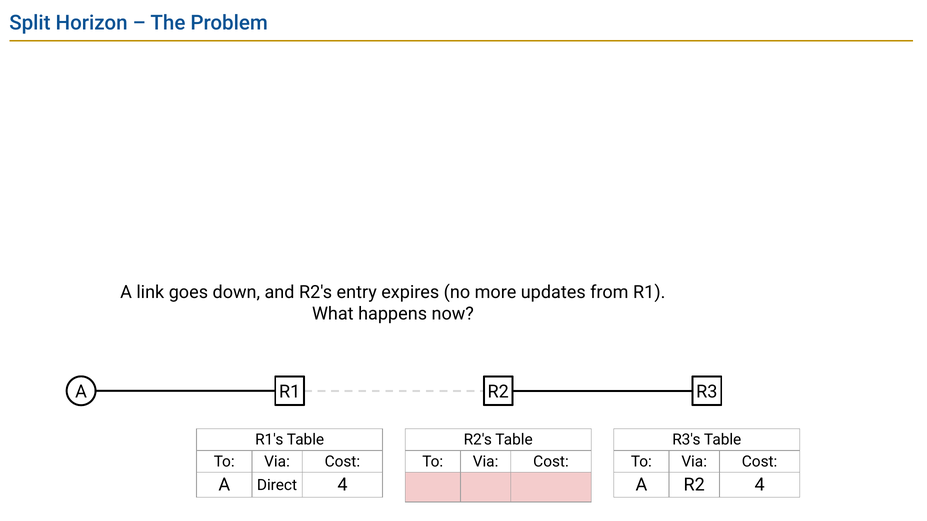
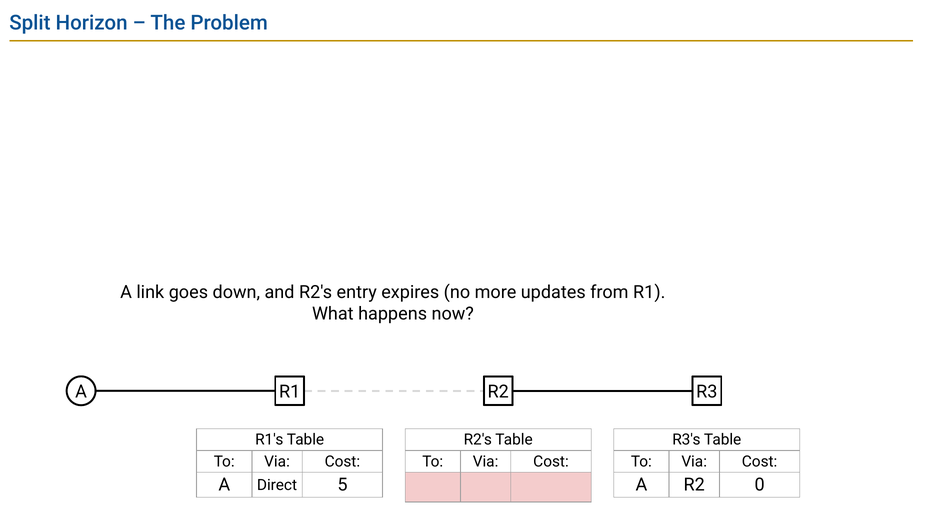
Direct 4: 4 -> 5
R2 4: 4 -> 0
